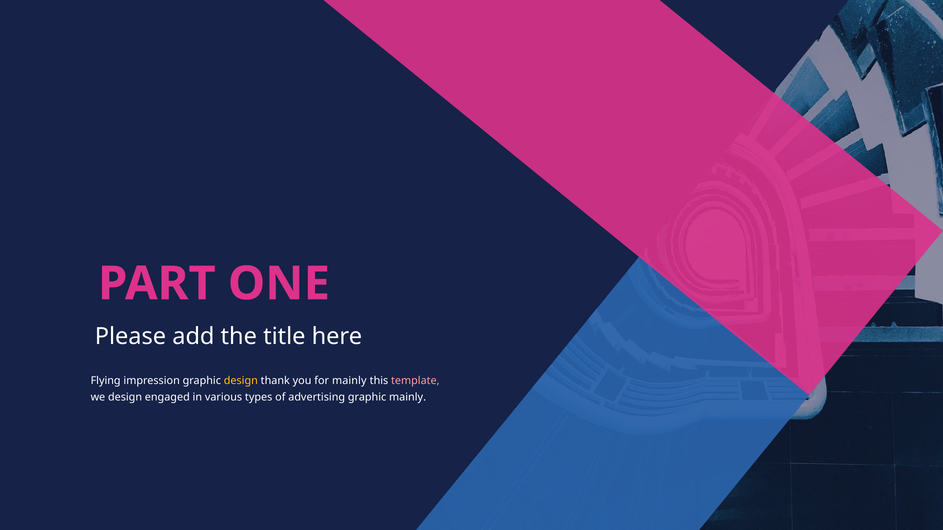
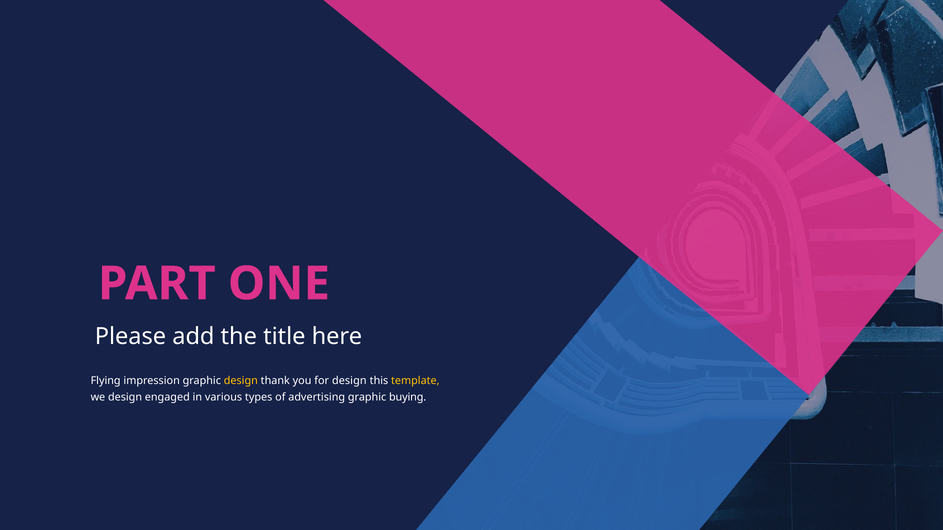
for mainly: mainly -> design
template colour: pink -> yellow
graphic mainly: mainly -> buying
